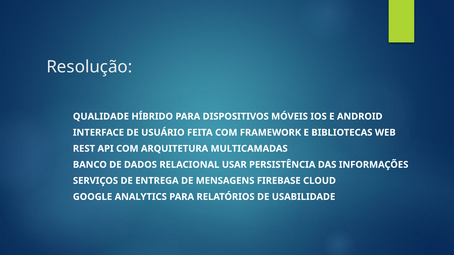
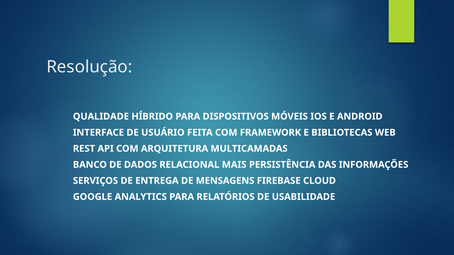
USAR: USAR -> MAIS
